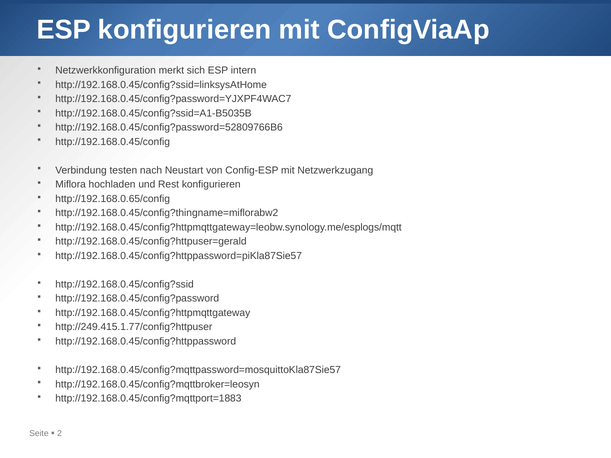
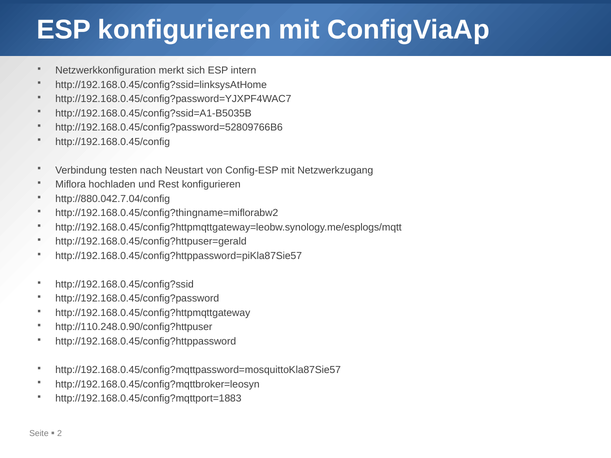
http://192.168.0.65/config: http://192.168.0.65/config -> http://880.042.7.04/config
http://249.415.1.77/config?httpuser: http://249.415.1.77/config?httpuser -> http://110.248.0.90/config?httpuser
